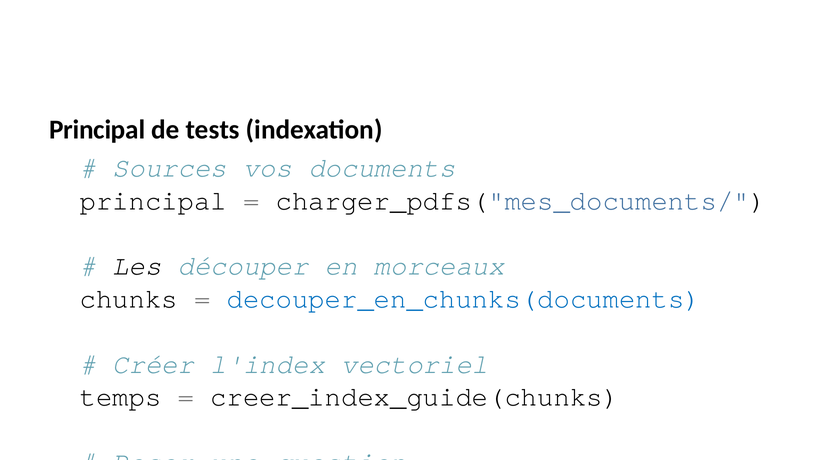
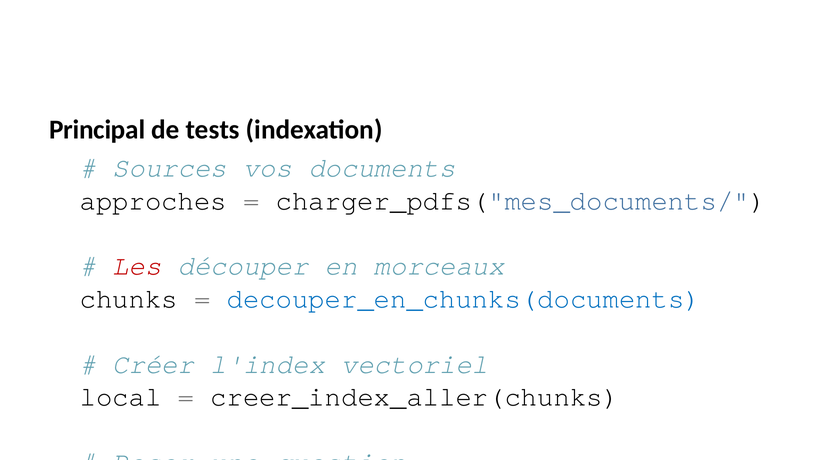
principal at (153, 200): principal -> approches
Les colour: black -> red
temps: temps -> local
creer_index_guide(chunks: creer_index_guide(chunks -> creer_index_aller(chunks
